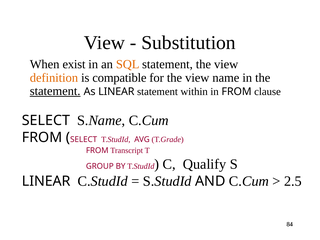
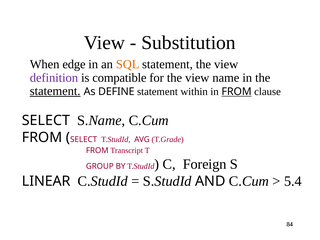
exist: exist -> edge
definition colour: orange -> purple
As LINEAR: LINEAR -> DEFINE
FROM at (237, 92) underline: none -> present
Qualify: Qualify -> Foreign
2.5: 2.5 -> 5.4
